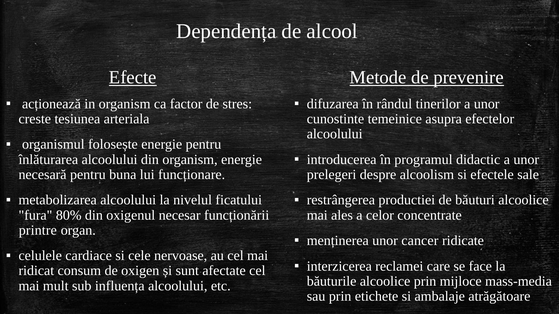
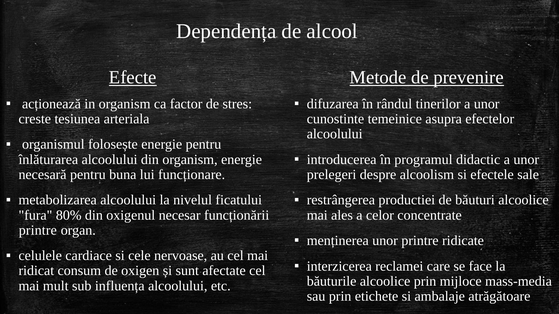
unor cancer: cancer -> printre
